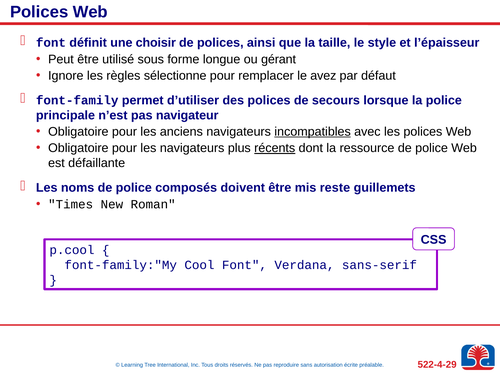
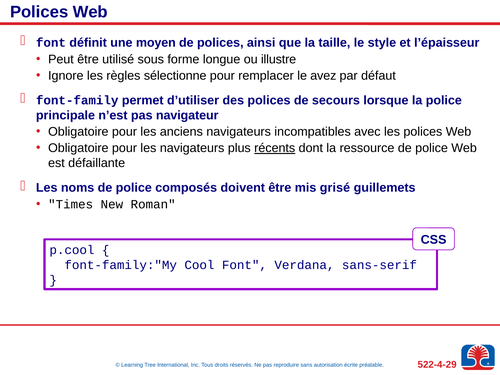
choisir: choisir -> moyen
gérant: gérant -> illustre
incompatibles underline: present -> none
reste: reste -> grisé
